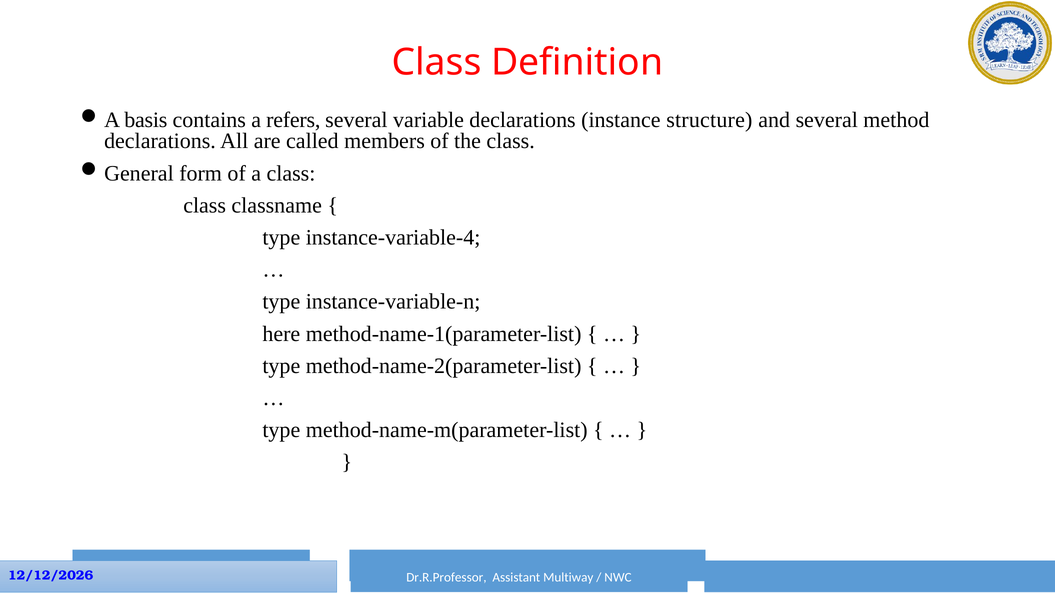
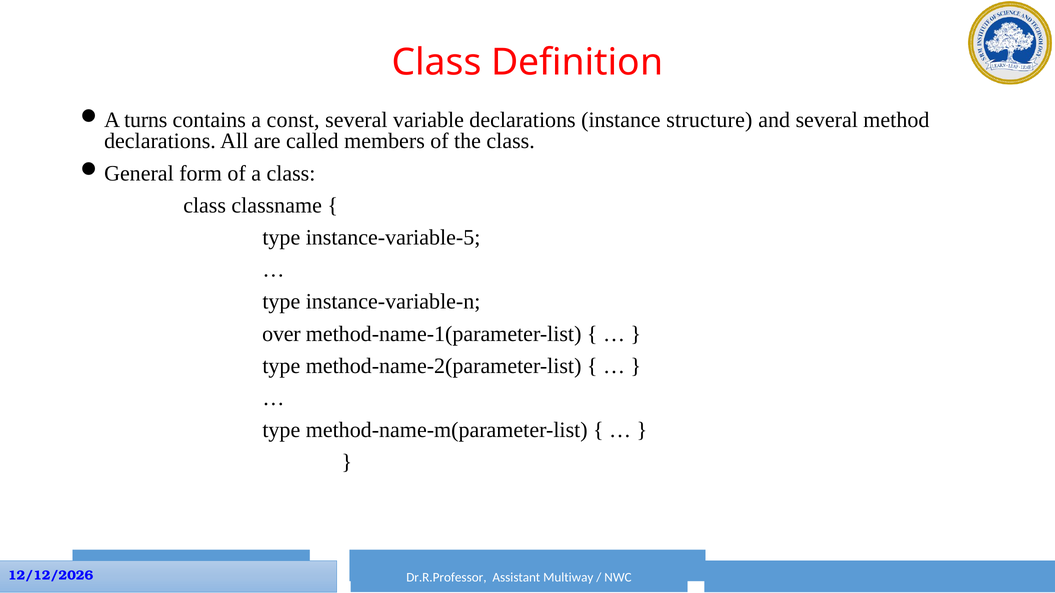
basis: basis -> turns
refers: refers -> const
instance-variable-4: instance-variable-4 -> instance-variable-5
here: here -> over
